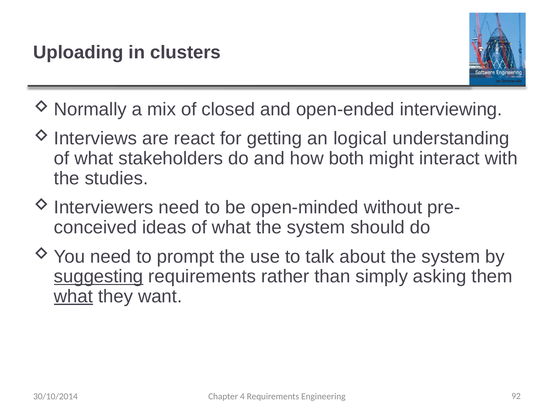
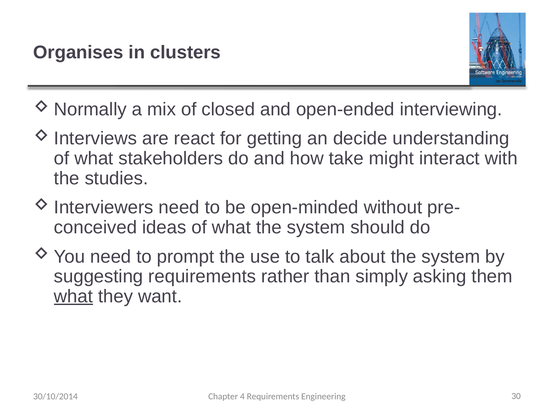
Uploading: Uploading -> Organises
logical: logical -> decide
both: both -> take
suggesting underline: present -> none
92: 92 -> 30
